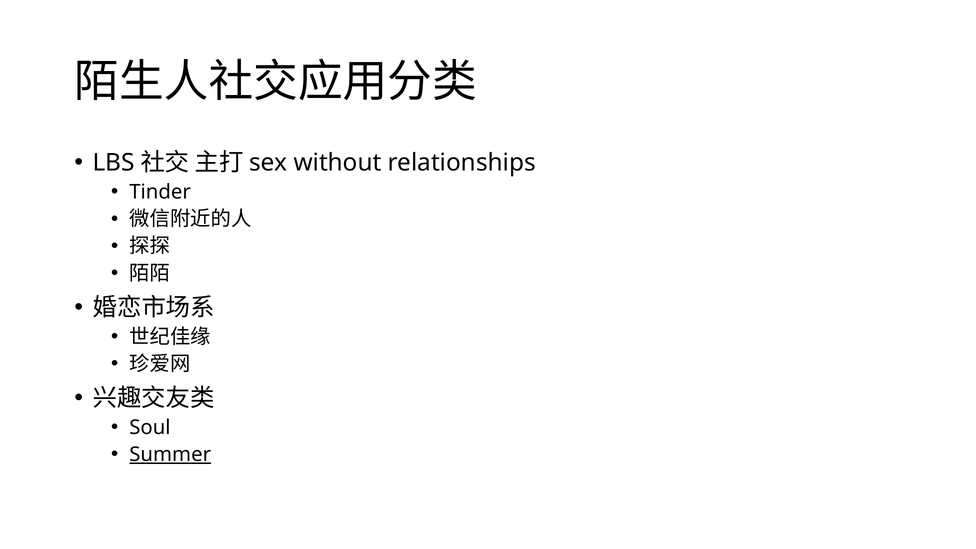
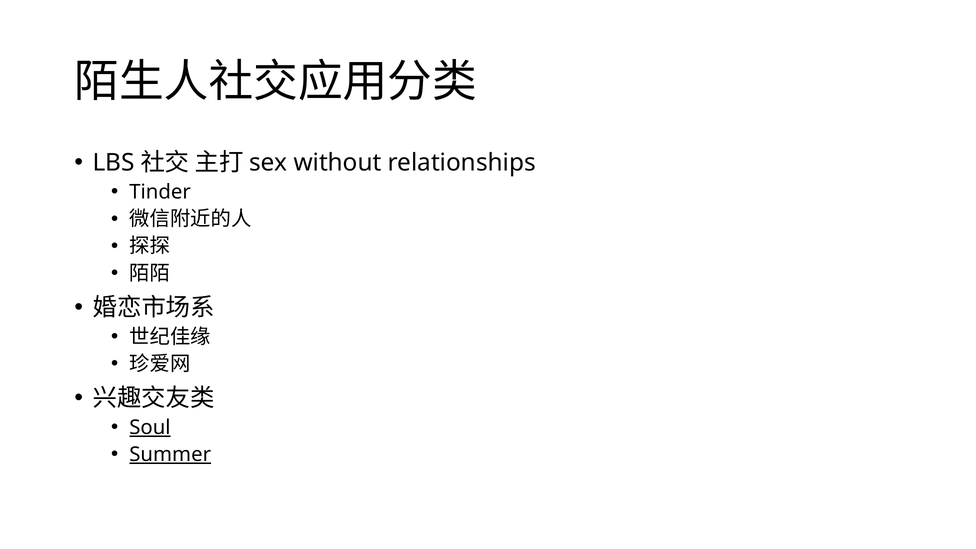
Soul underline: none -> present
